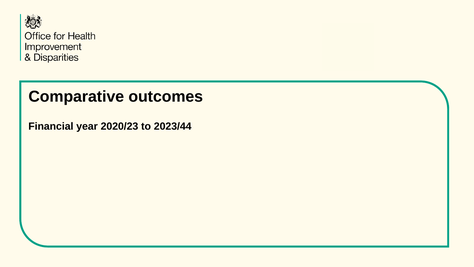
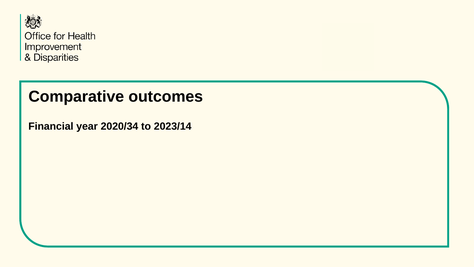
2020/23: 2020/23 -> 2020/34
2023/44: 2023/44 -> 2023/14
